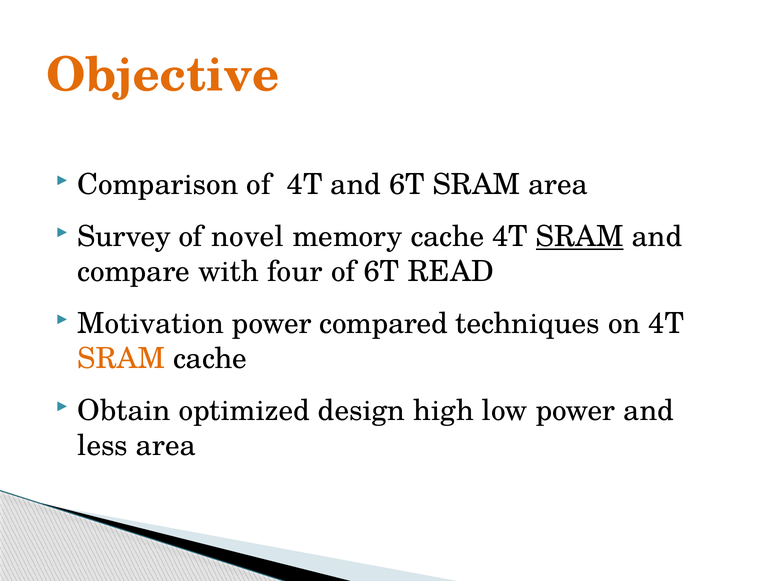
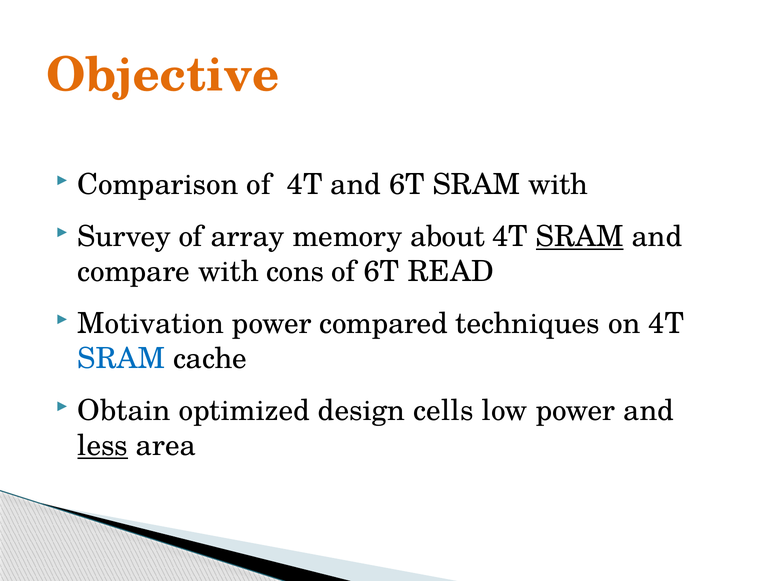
SRAM area: area -> with
novel: novel -> array
memory cache: cache -> about
four: four -> cons
SRAM at (121, 359) colour: orange -> blue
high: high -> cells
less underline: none -> present
